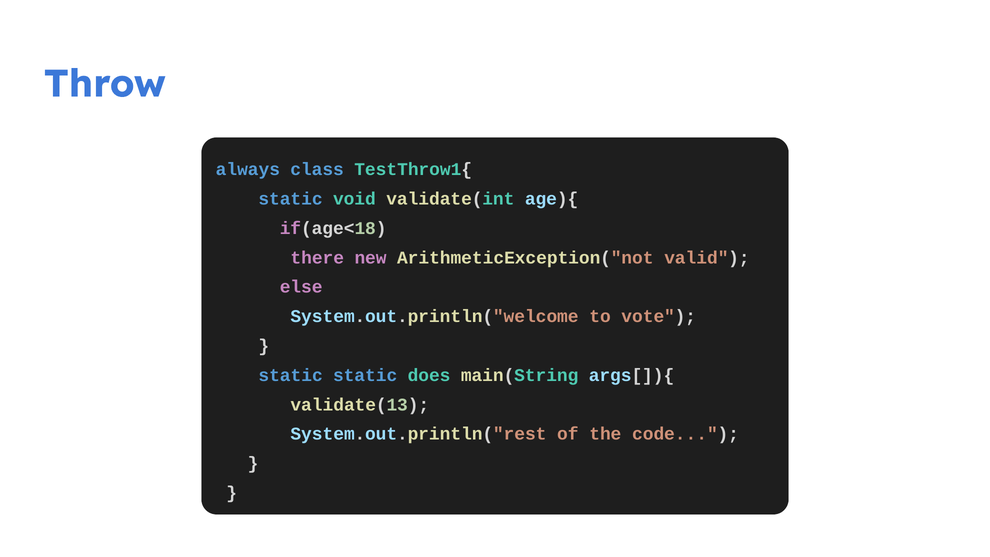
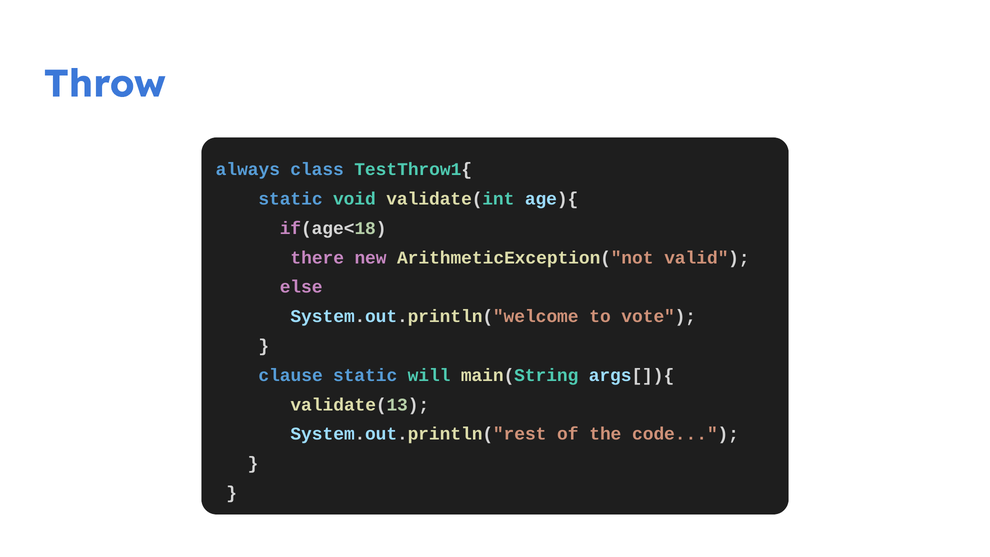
static at (291, 375): static -> clause
does: does -> will
